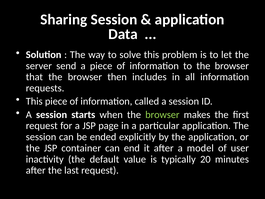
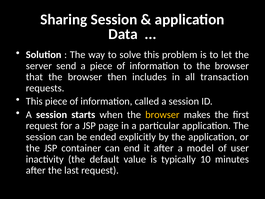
all information: information -> transaction
browser at (162, 115) colour: light green -> yellow
20: 20 -> 10
